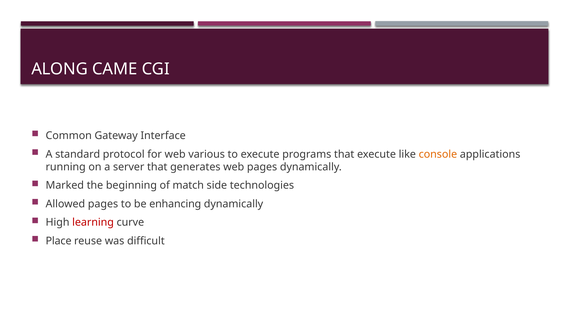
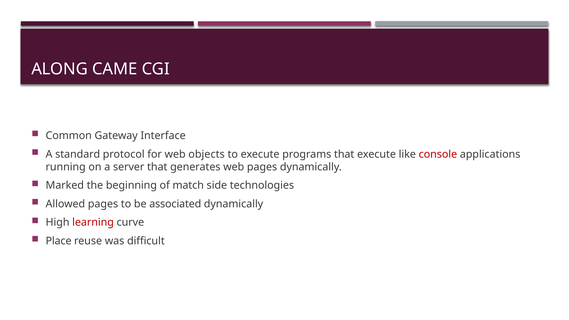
various: various -> objects
console colour: orange -> red
enhancing: enhancing -> associated
